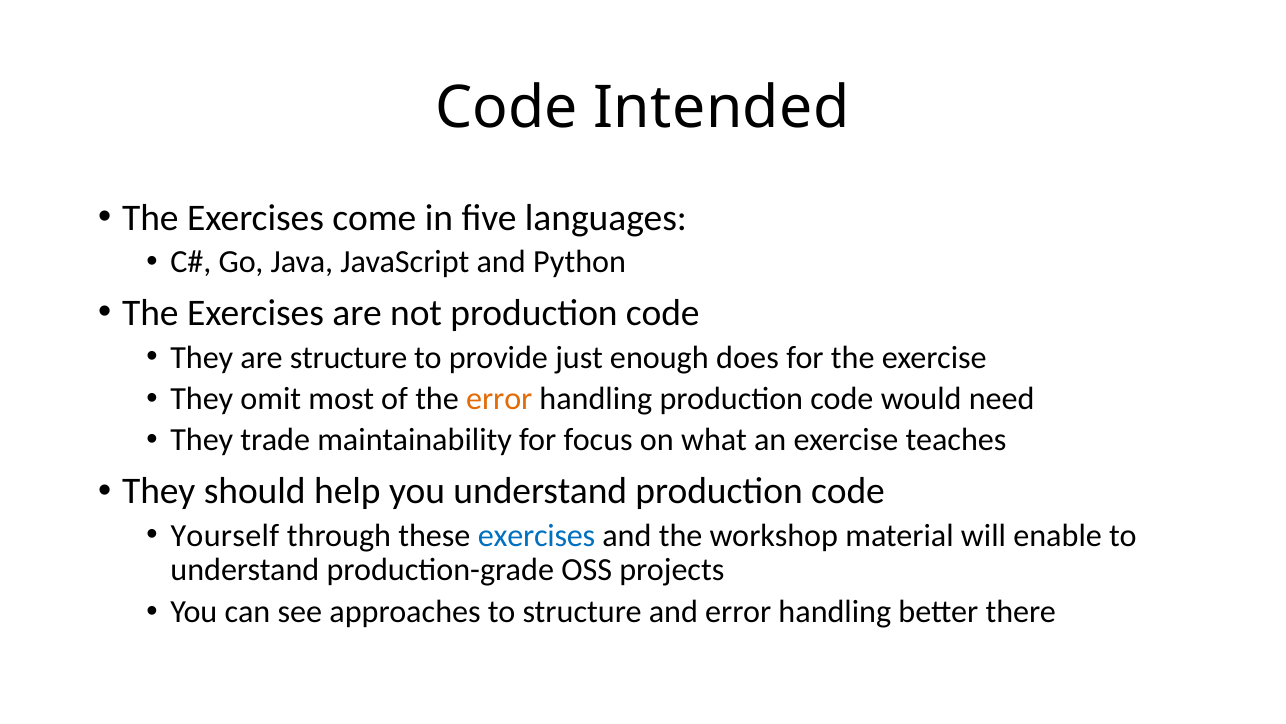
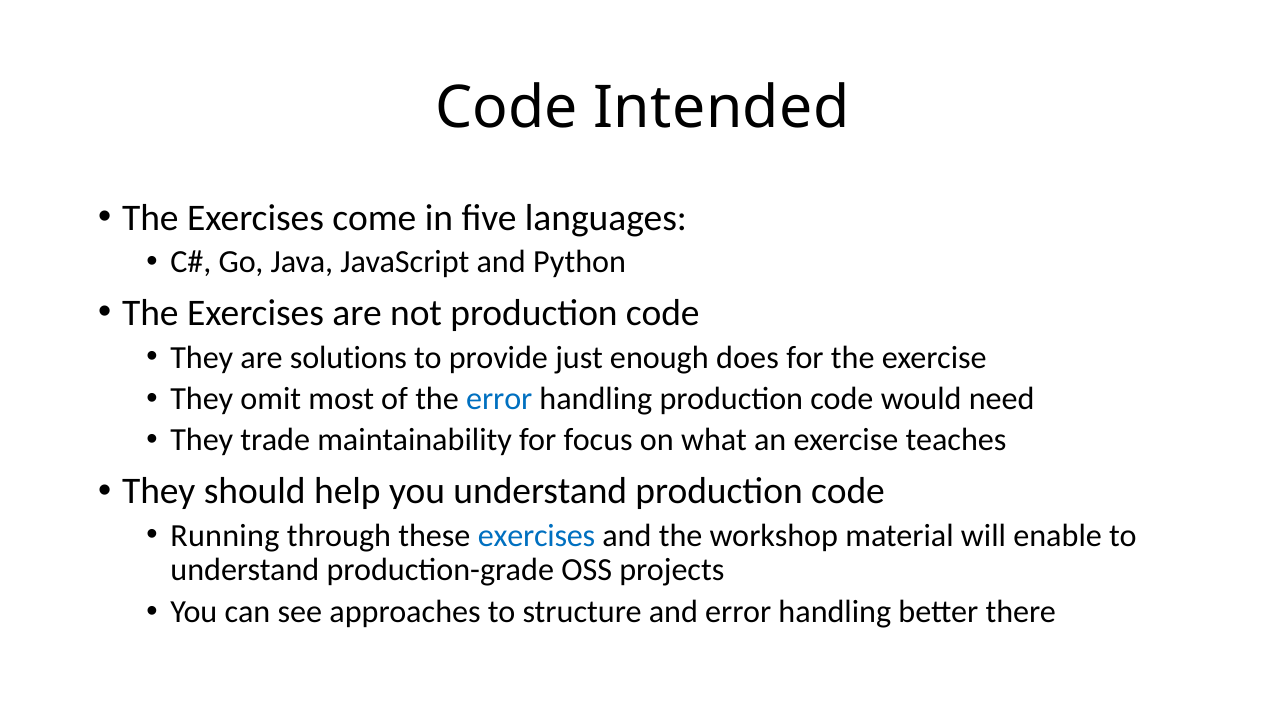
are structure: structure -> solutions
error at (499, 398) colour: orange -> blue
Yourself: Yourself -> Running
